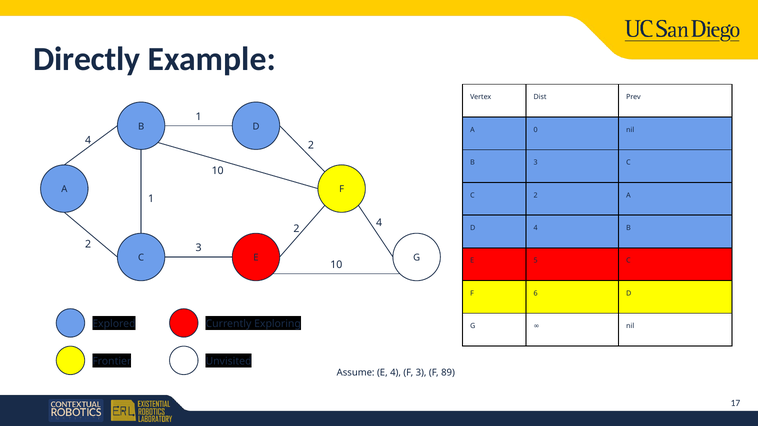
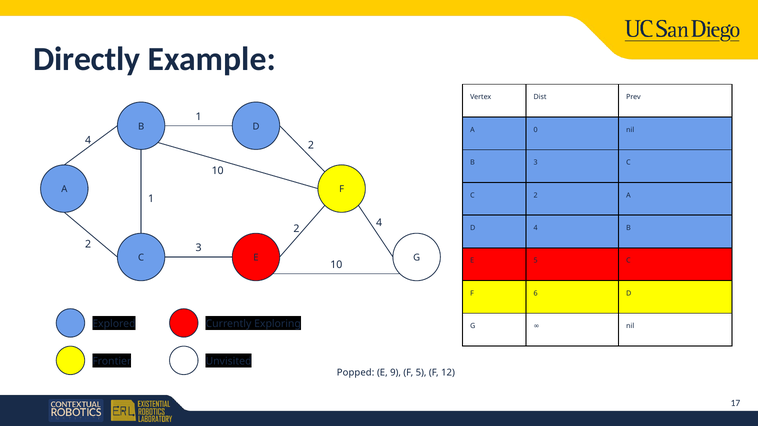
Assume: Assume -> Popped
E 4: 4 -> 9
F 3: 3 -> 5
89: 89 -> 12
